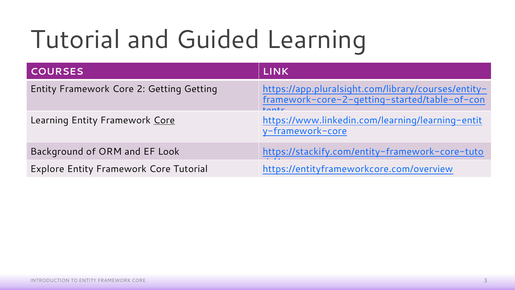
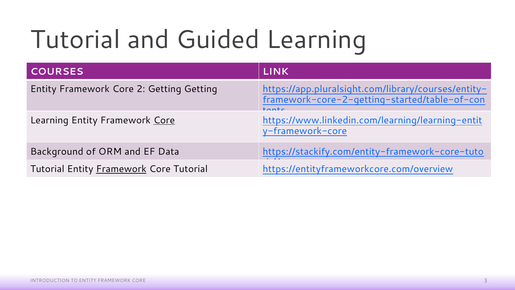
Look: Look -> Data
Explore at (47, 169): Explore -> Tutorial
Framework at (121, 169) underline: none -> present
